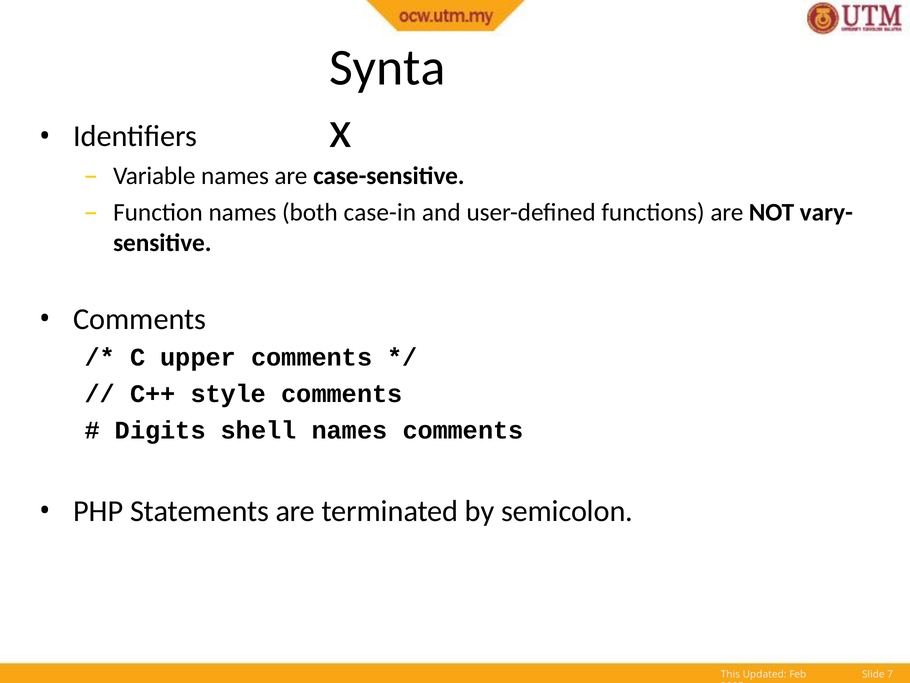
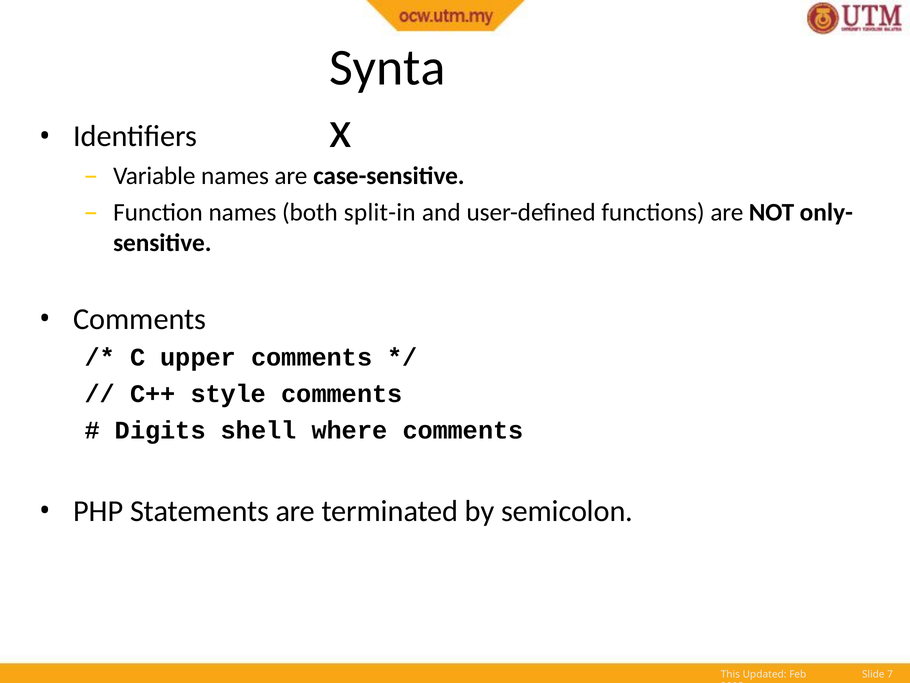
case-in: case-in -> split-in
vary-: vary- -> only-
shell names: names -> where
